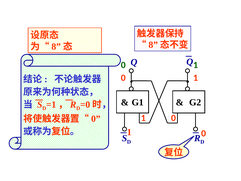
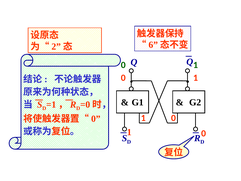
8 at (153, 45): 8 -> 6
8 at (56, 46): 8 -> 2
